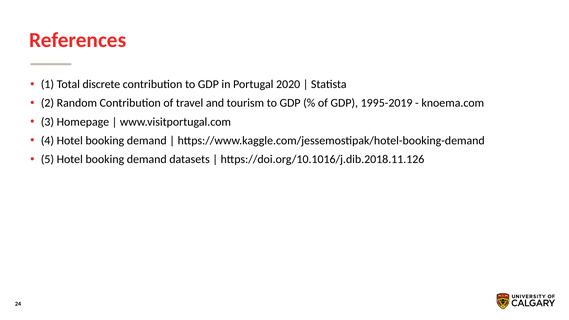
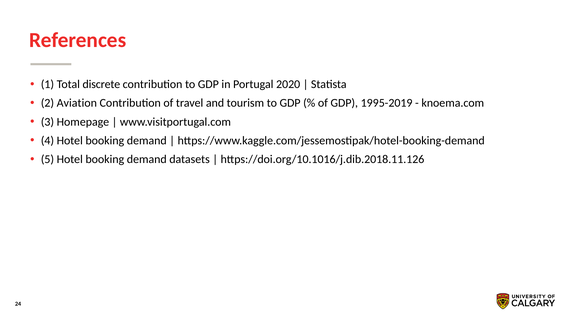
Random: Random -> Aviation
